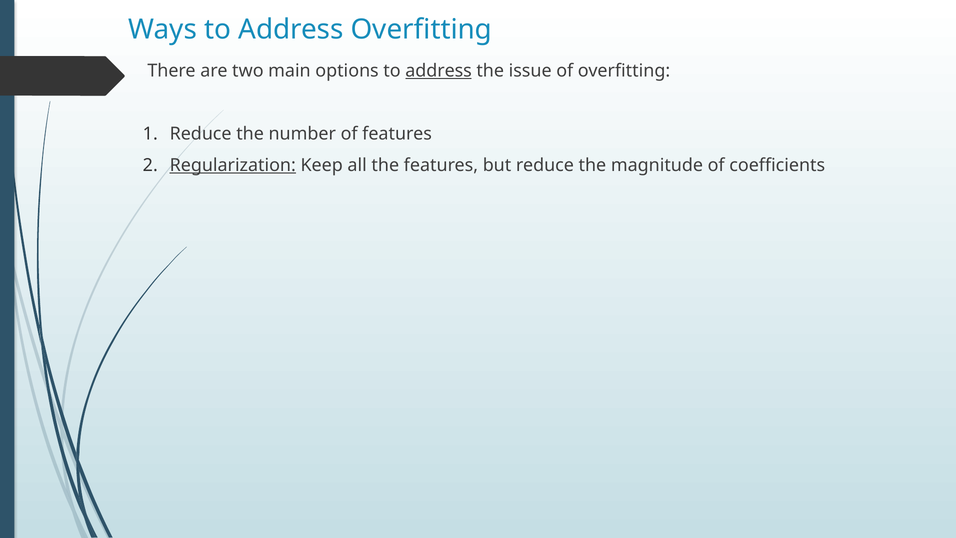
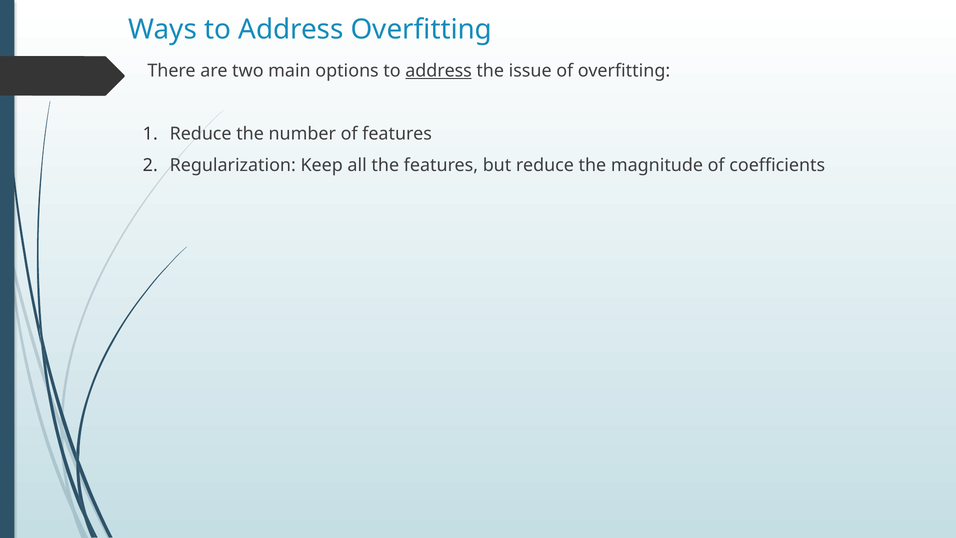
Regularization underline: present -> none
